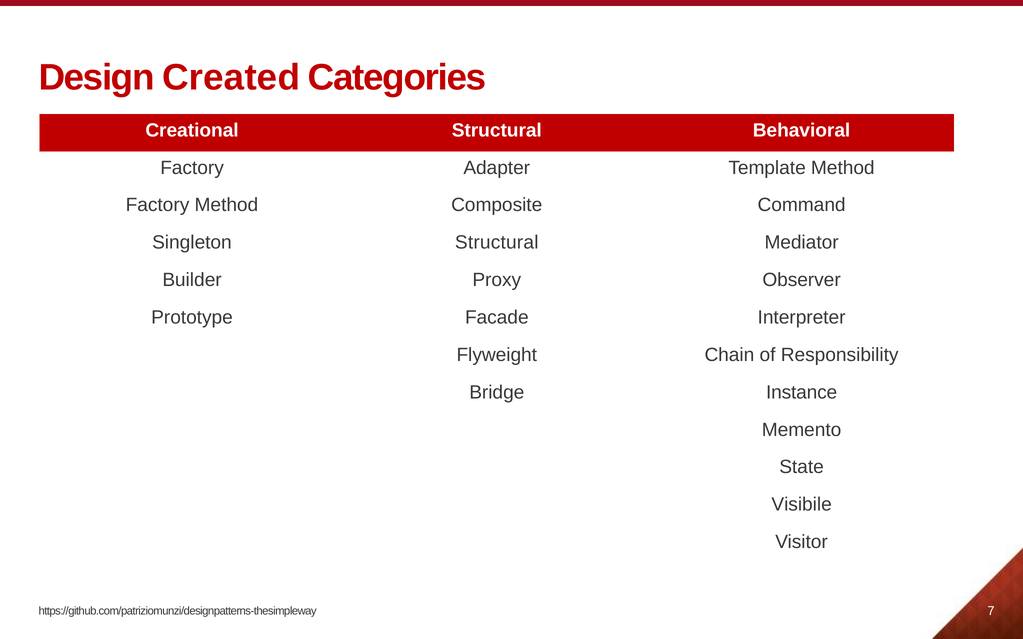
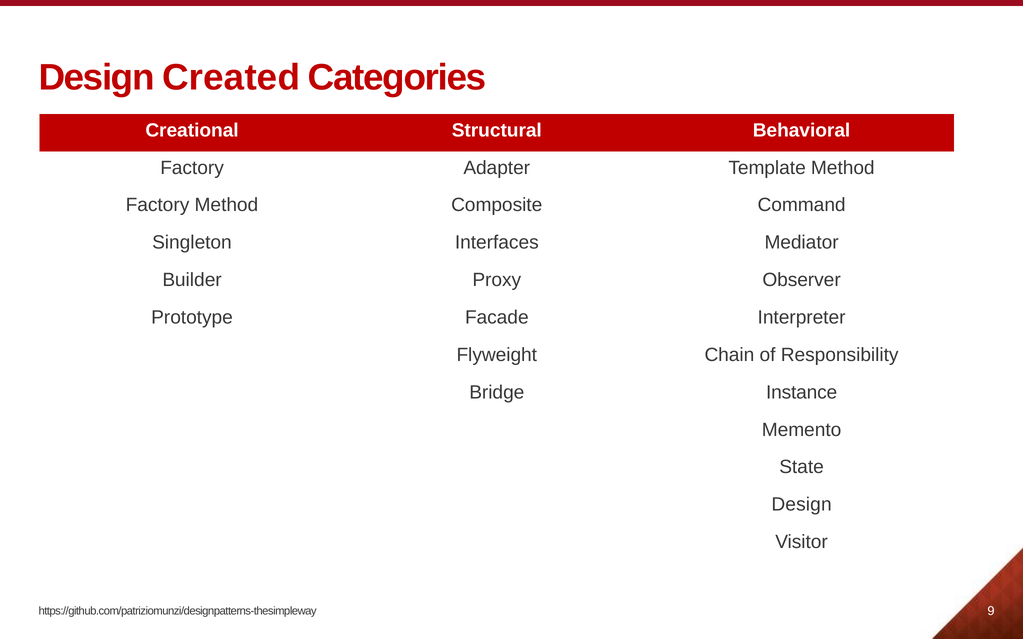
Singleton Structural: Structural -> Interfaces
Visibile at (802, 505): Visibile -> Design
7: 7 -> 9
